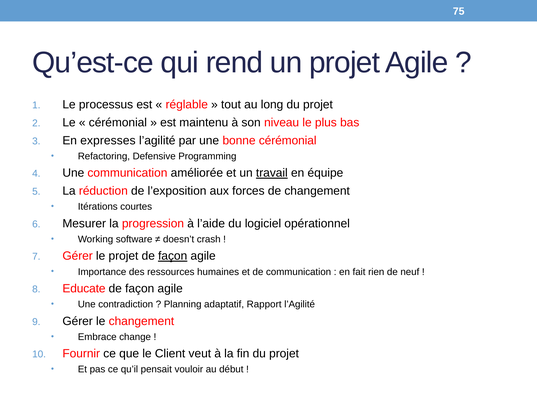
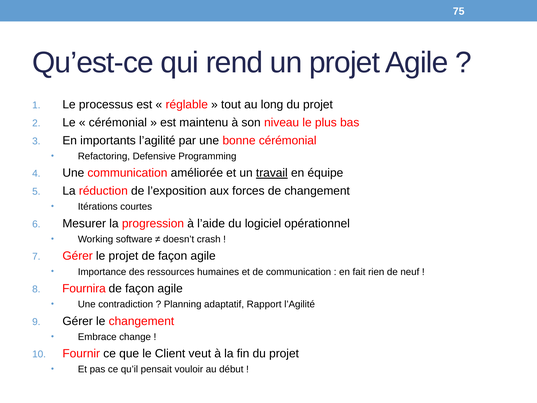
expresses: expresses -> importants
façon at (173, 256) underline: present -> none
Educate: Educate -> Fournira
